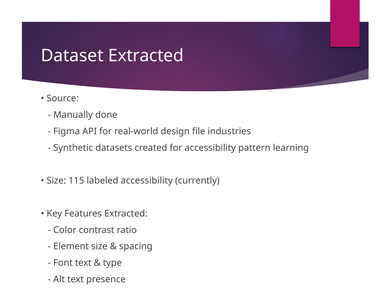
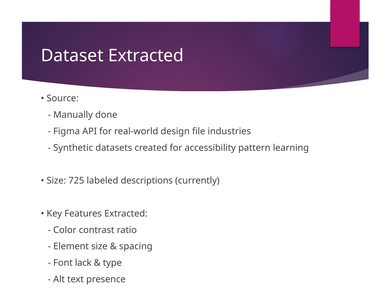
115: 115 -> 725
labeled accessibility: accessibility -> descriptions
Font text: text -> lack
